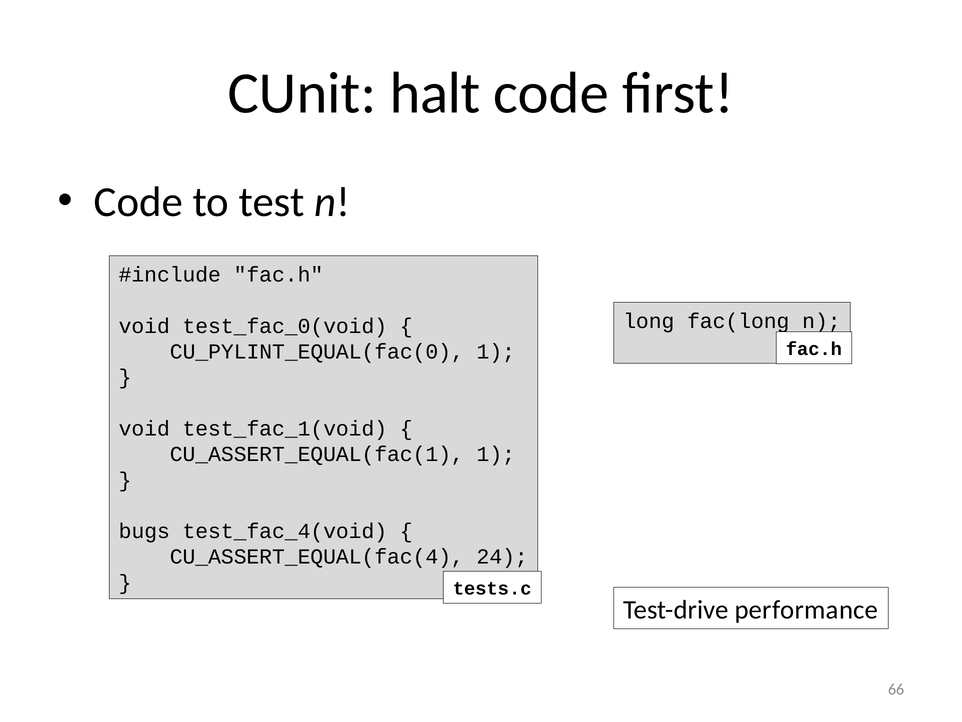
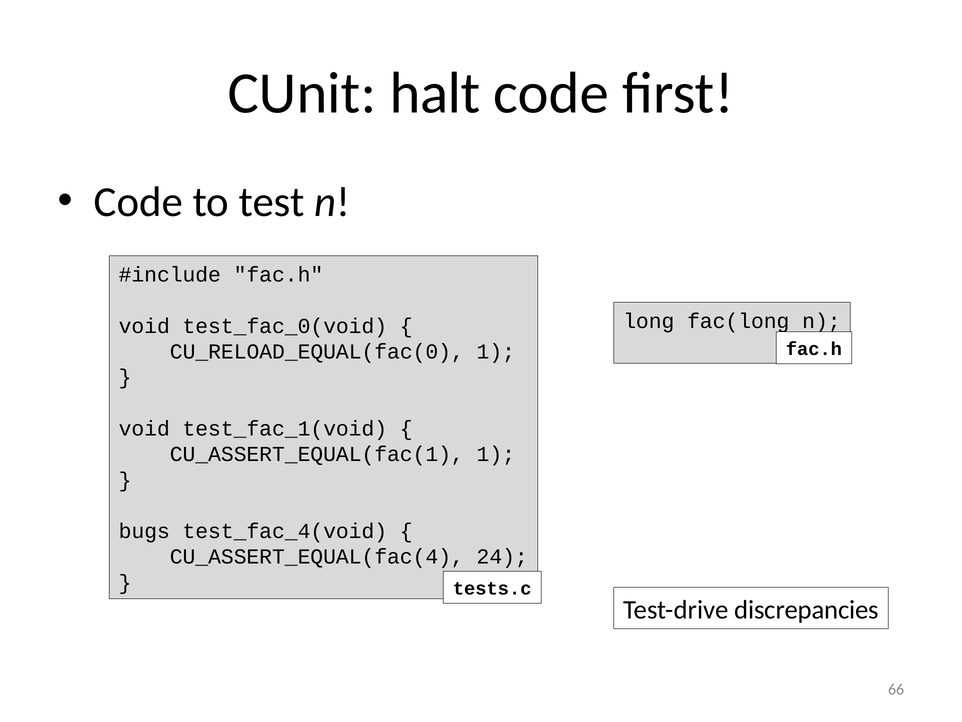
CU_PYLINT_EQUAL(fac(0: CU_PYLINT_EQUAL(fac(0 -> CU_RELOAD_EQUAL(fac(0
performance: performance -> discrepancies
